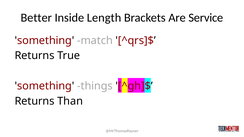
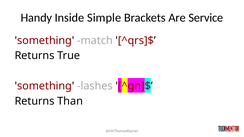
Better: Better -> Handy
Length: Length -> Simple
things: things -> lashes
